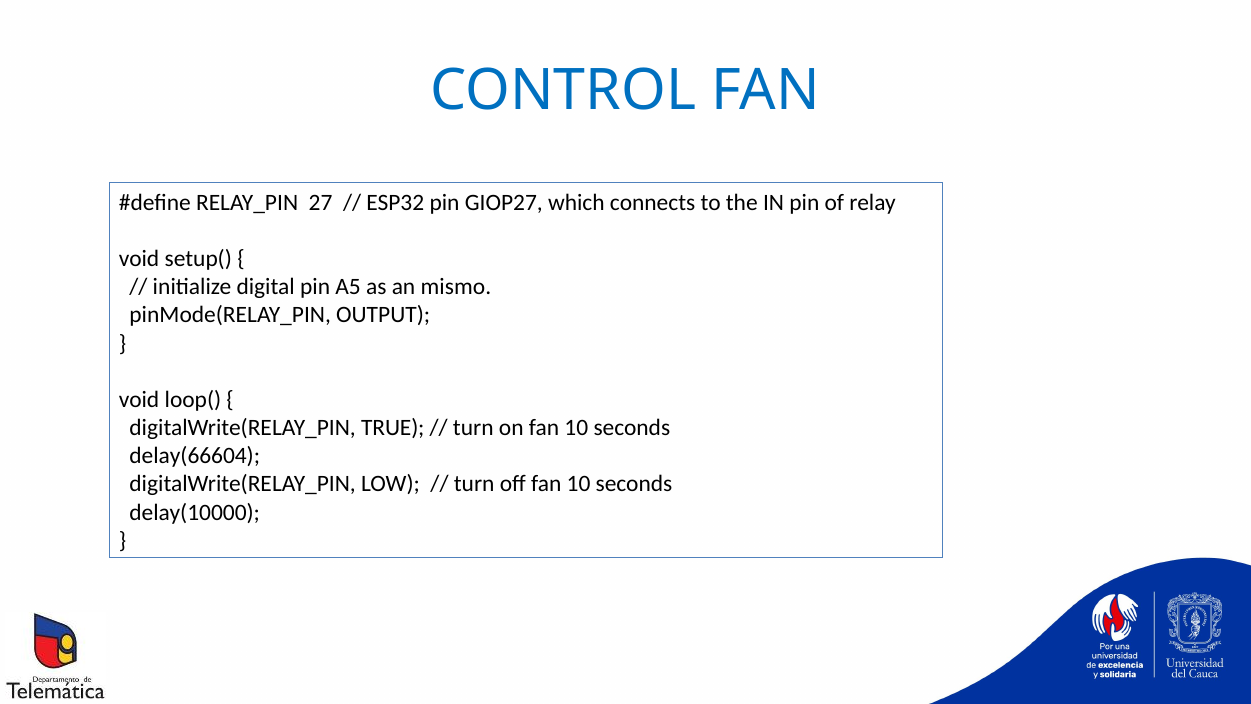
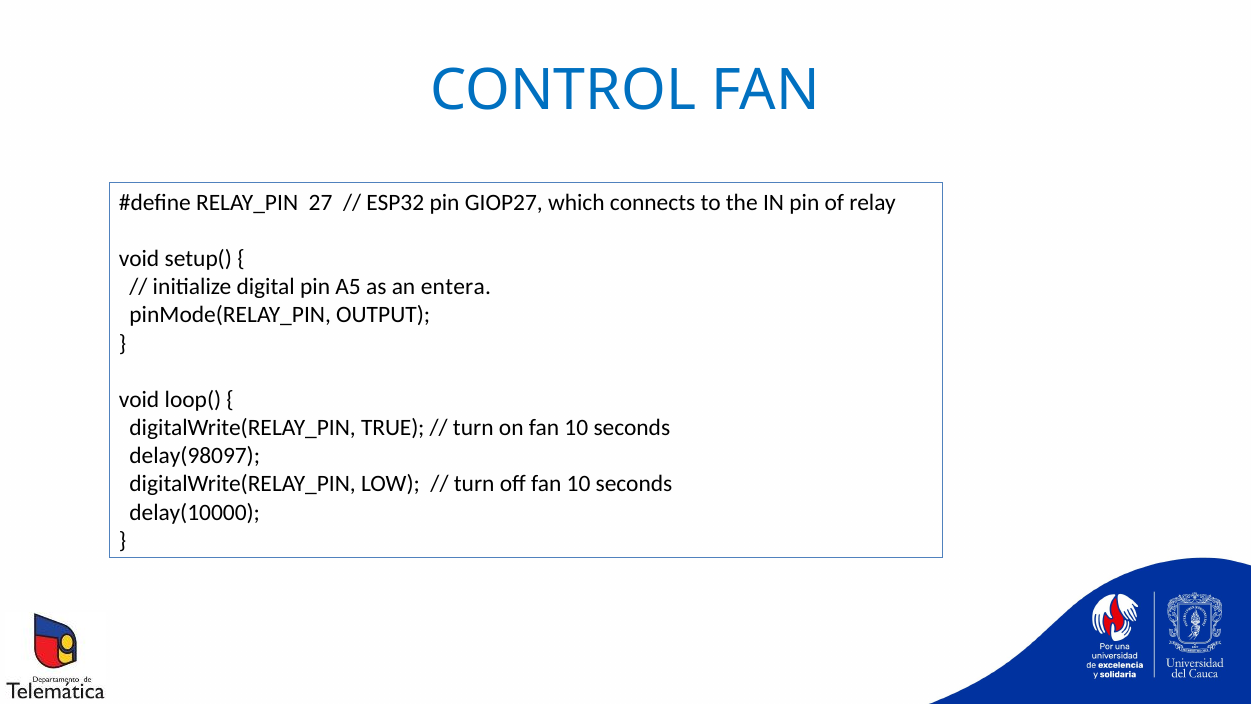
mismo: mismo -> entera
delay(66604: delay(66604 -> delay(98097
